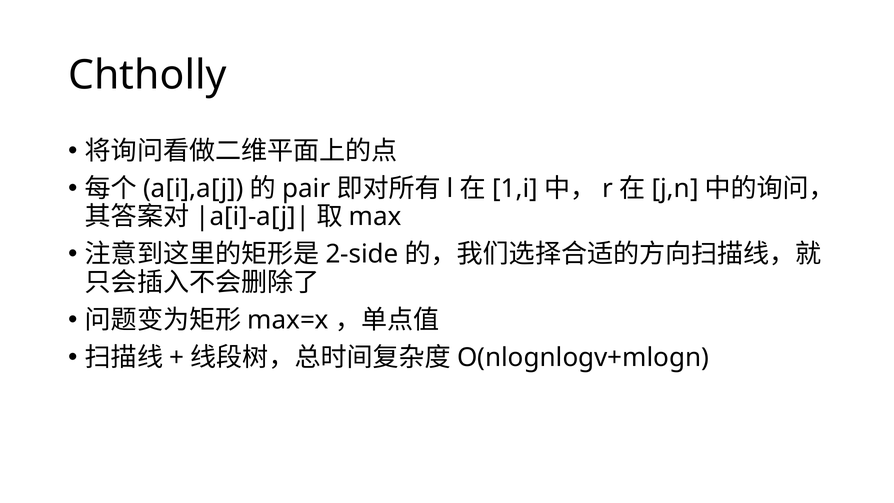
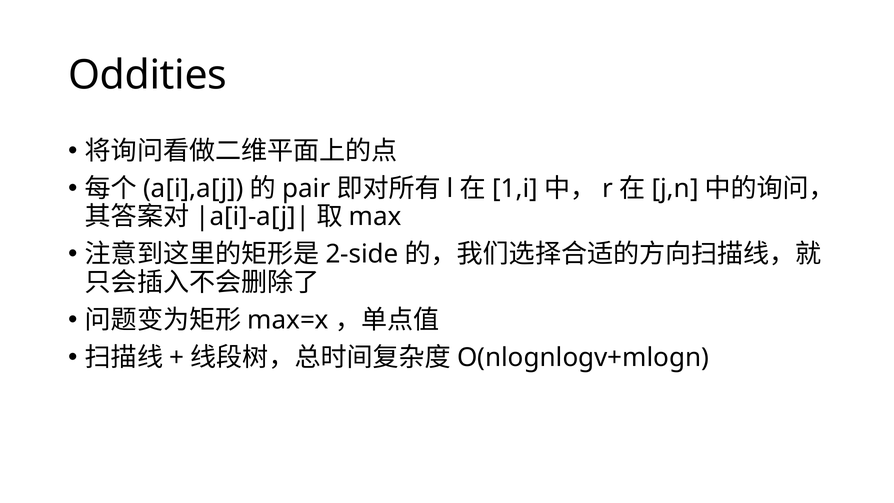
Chtholly: Chtholly -> Oddities
